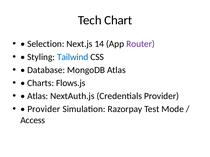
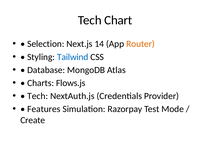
Router colour: purple -> orange
Atlas at (38, 96): Atlas -> Tech
Provider at (44, 109): Provider -> Features
Access: Access -> Create
